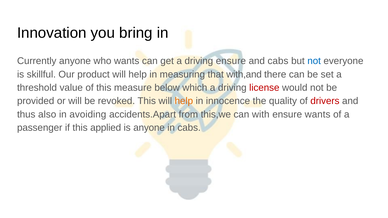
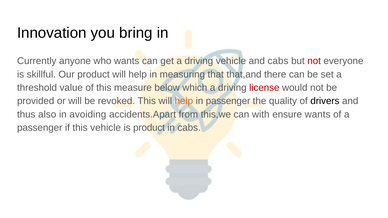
driving ensure: ensure -> vehicle
not at (314, 61) colour: blue -> red
with,and: with,and -> that,and
in innocence: innocence -> passenger
drivers colour: red -> black
this applied: applied -> vehicle
is anyone: anyone -> product
